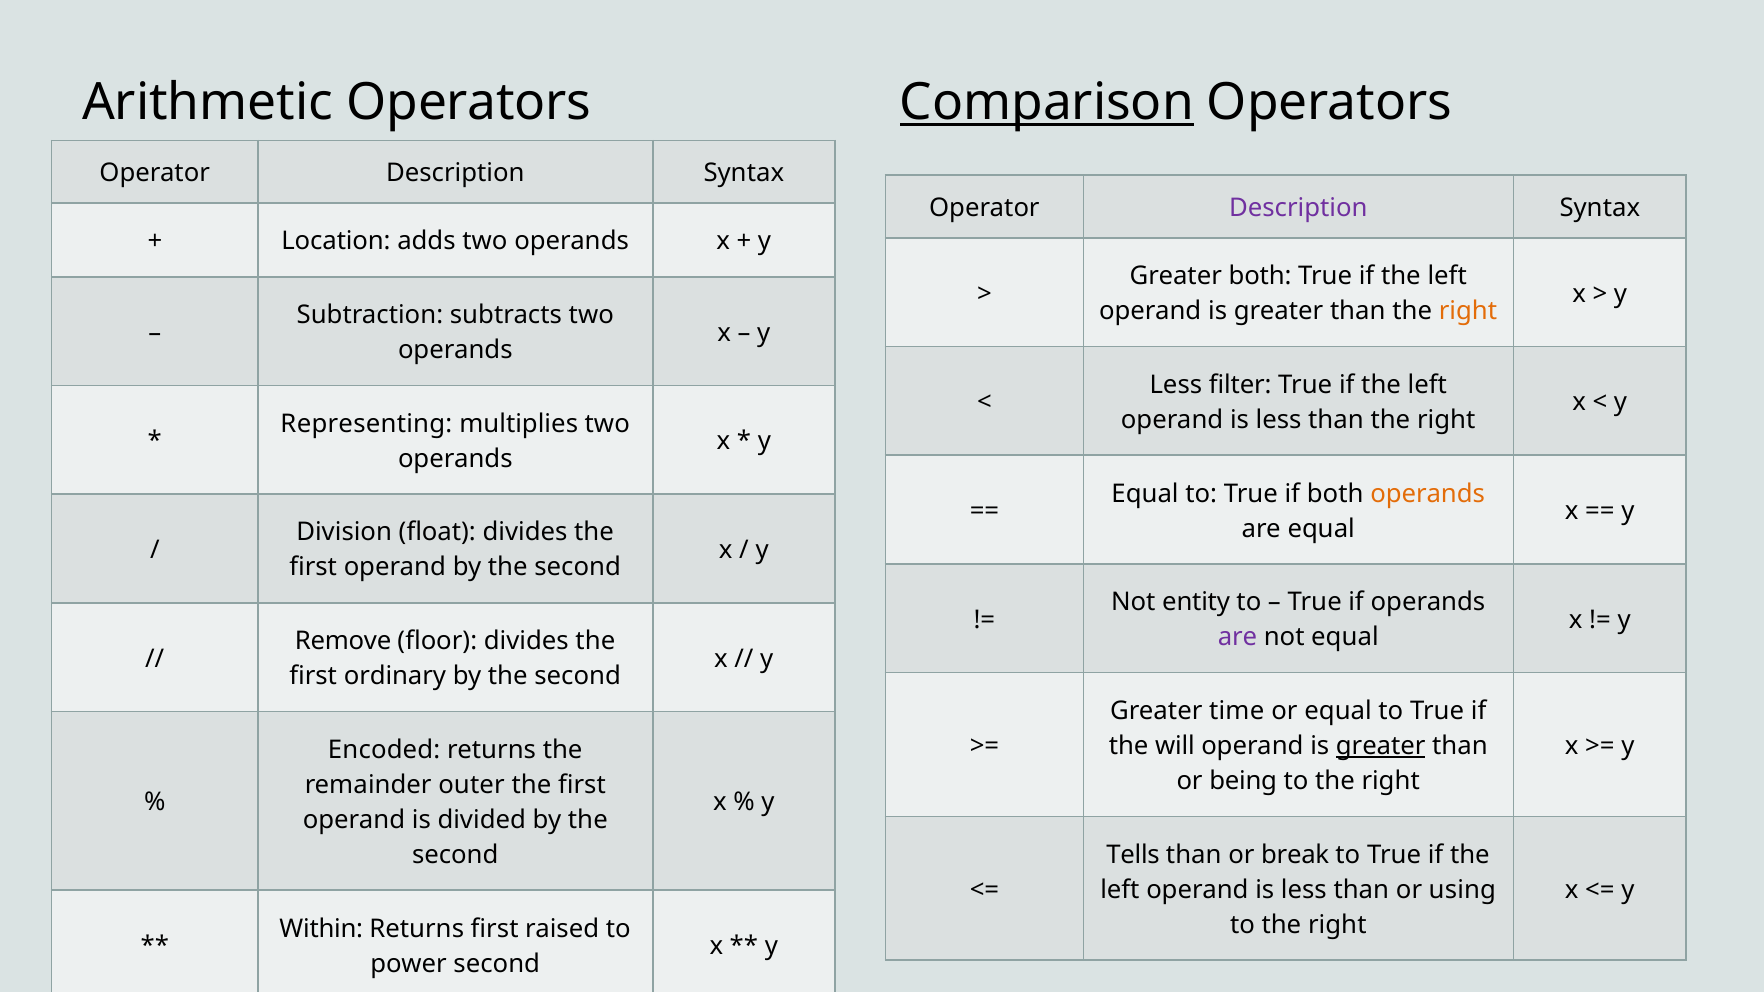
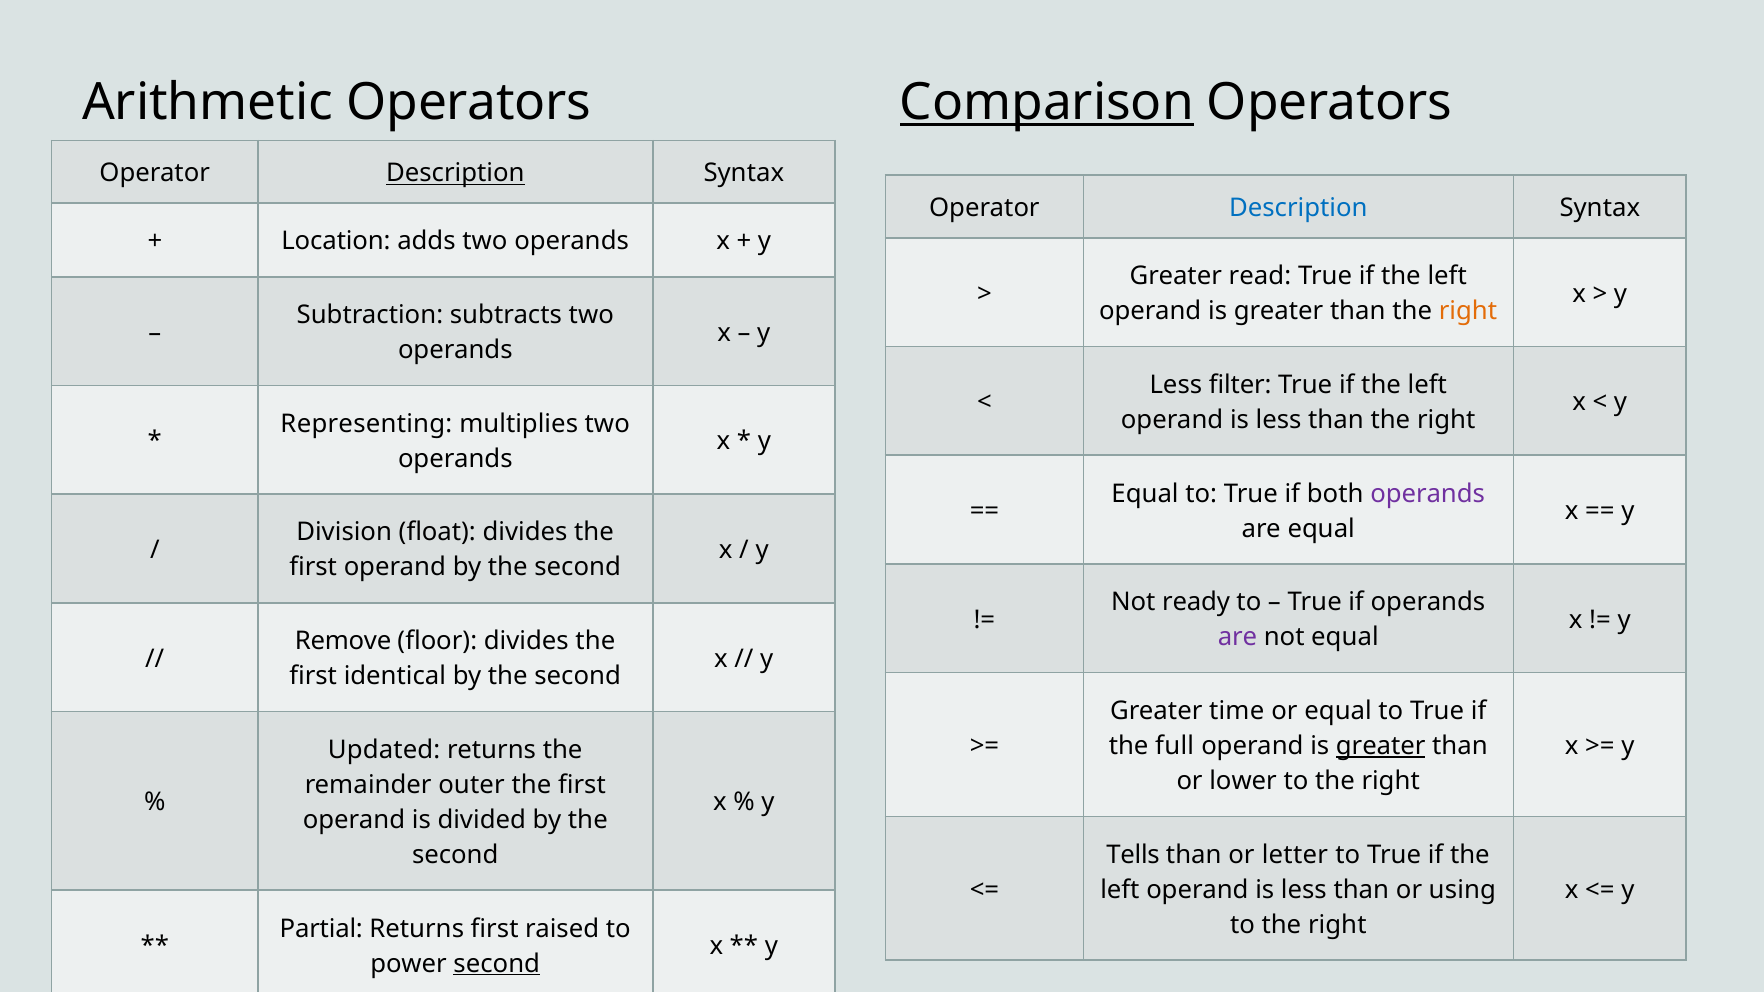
Description at (455, 173) underline: none -> present
Description at (1298, 208) colour: purple -> blue
Greater both: both -> read
operands at (1428, 494) colour: orange -> purple
entity: entity -> ready
ordinary: ordinary -> identical
will: will -> full
Encoded: Encoded -> Updated
being: being -> lower
break: break -> letter
Within: Within -> Partial
second at (497, 964) underline: none -> present
